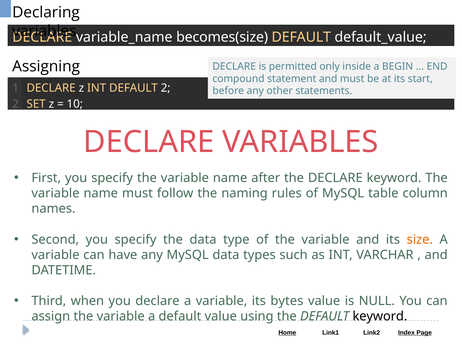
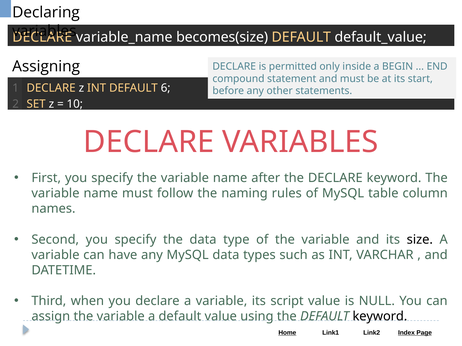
DEFAULT 2: 2 -> 6
size colour: orange -> black
bytes: bytes -> script
